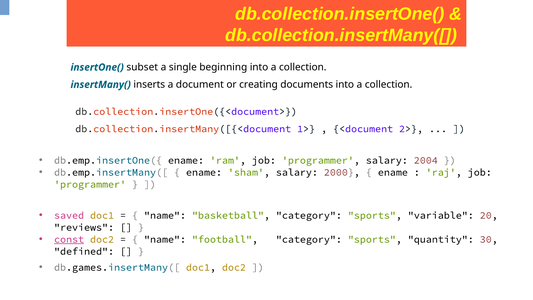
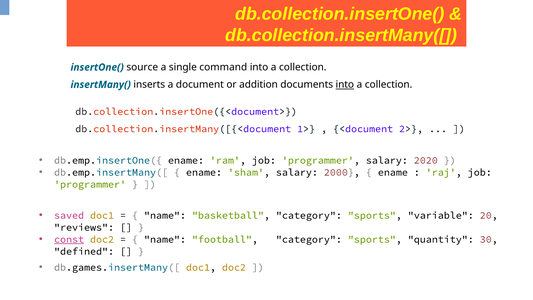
subset: subset -> source
beginning: beginning -> command
creating: creating -> addition
into at (345, 85) underline: none -> present
2004: 2004 -> 2020
